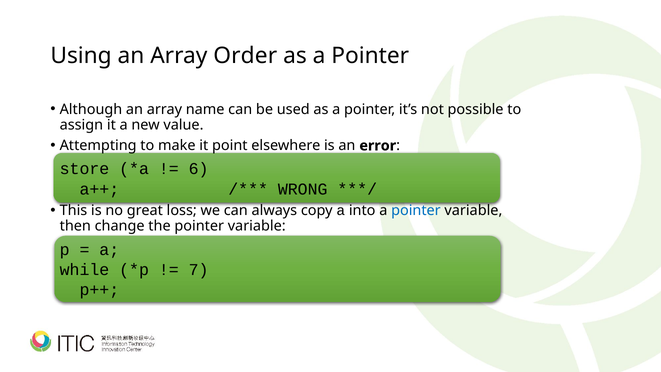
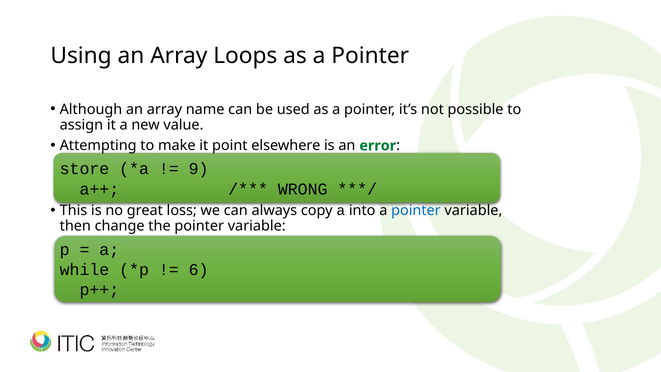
Order: Order -> Loops
error colour: black -> green
6: 6 -> 9
7: 7 -> 6
